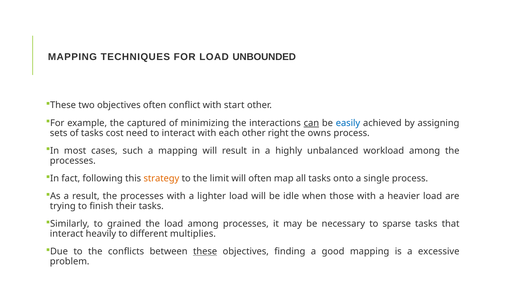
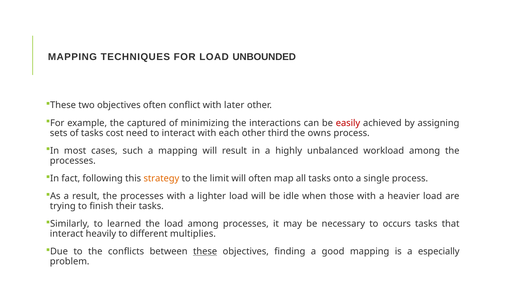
start: start -> later
can underline: present -> none
easily colour: blue -> red
right: right -> third
grained: grained -> learned
sparse: sparse -> occurs
excessive: excessive -> especially
